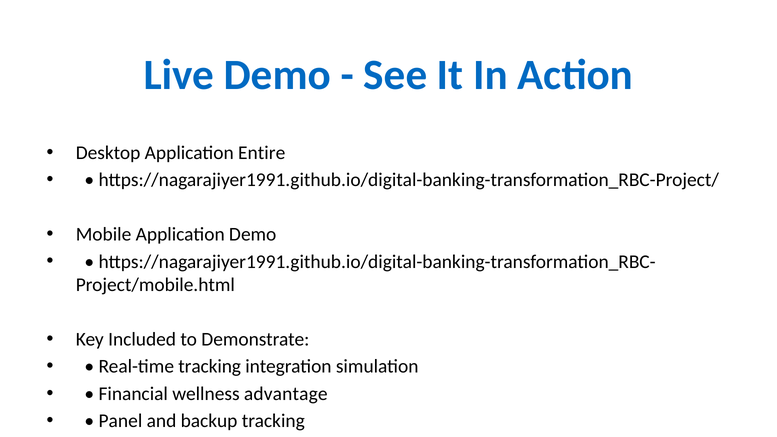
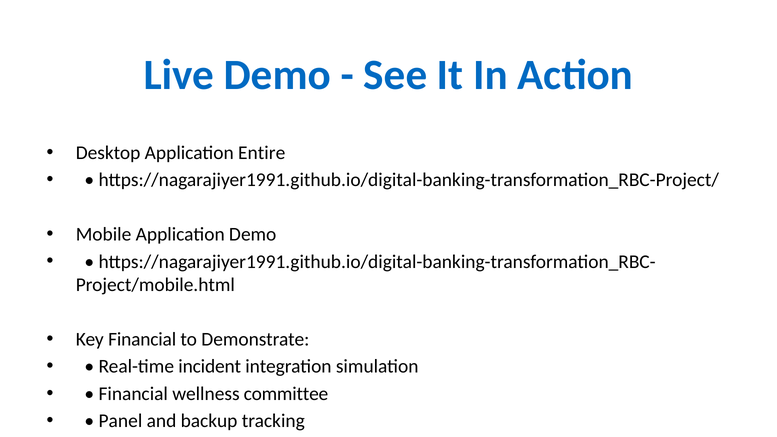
Key Included: Included -> Financial
Real-time tracking: tracking -> incident
advantage: advantage -> committee
